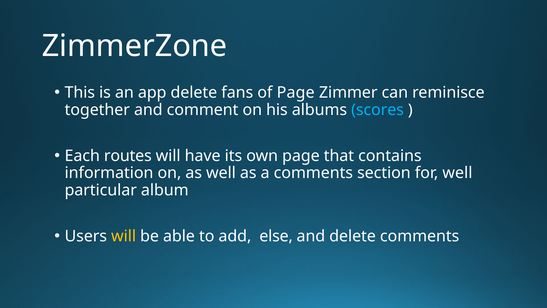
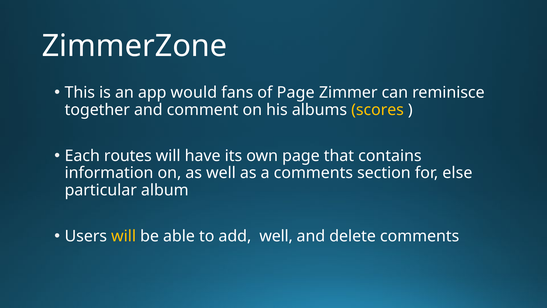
app delete: delete -> would
scores colour: light blue -> yellow
for well: well -> else
add else: else -> well
